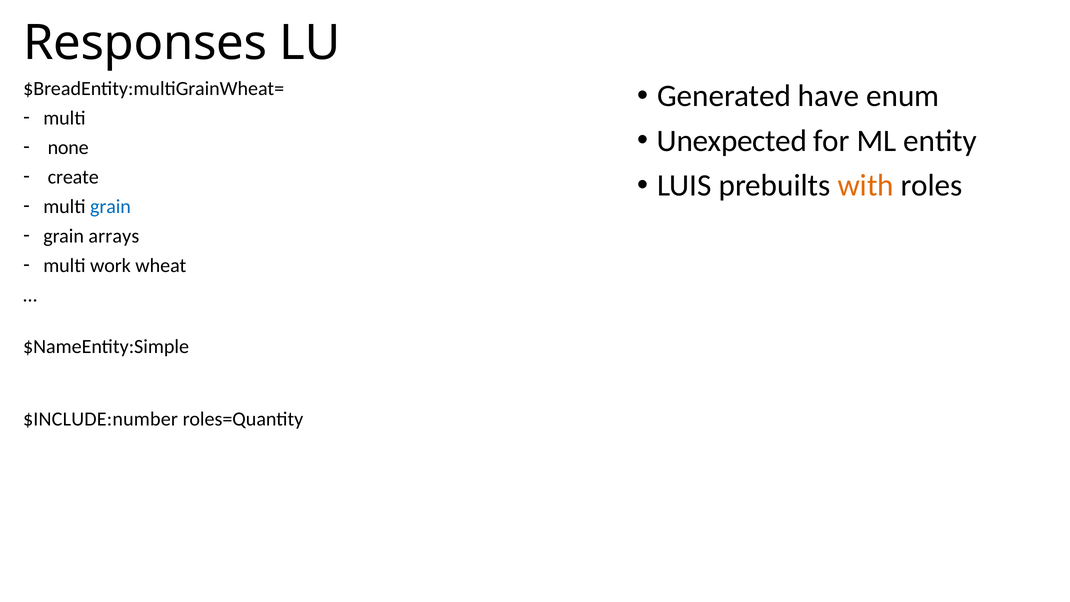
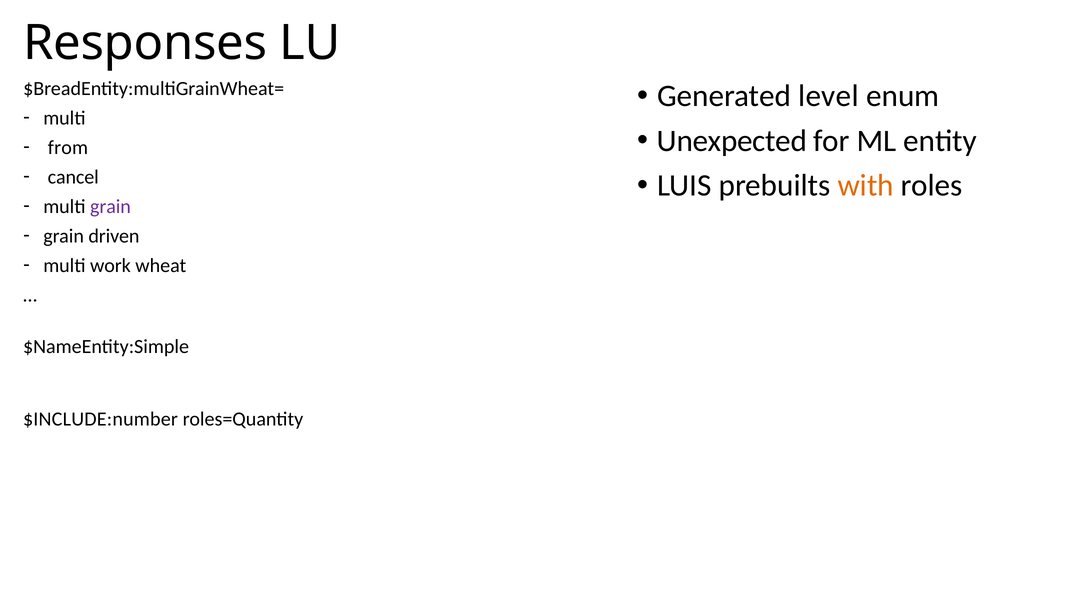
have: have -> level
none: none -> from
create: create -> cancel
grain at (110, 206) colour: blue -> purple
arrays: arrays -> driven
